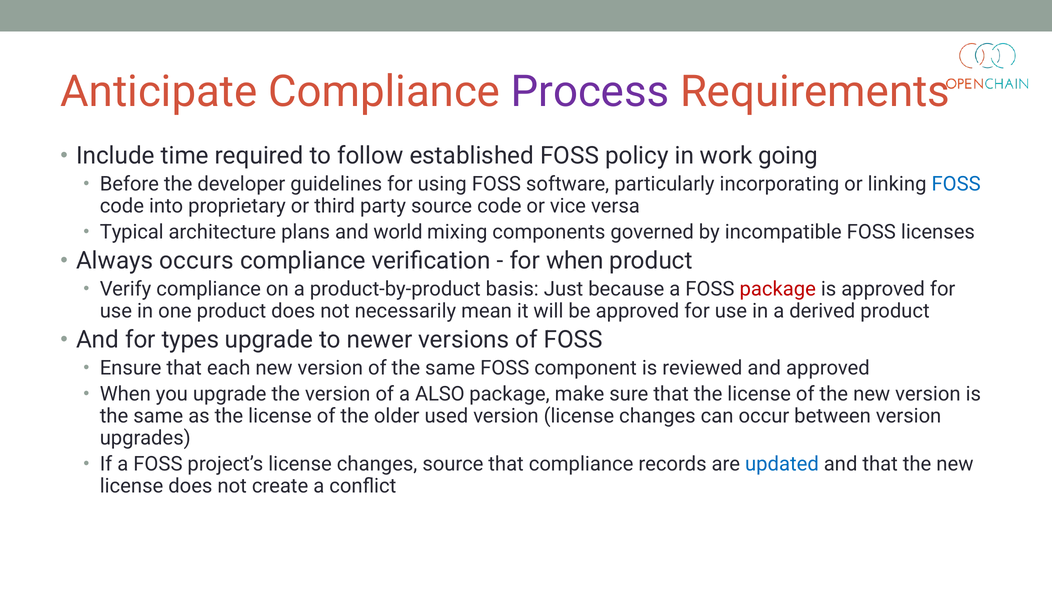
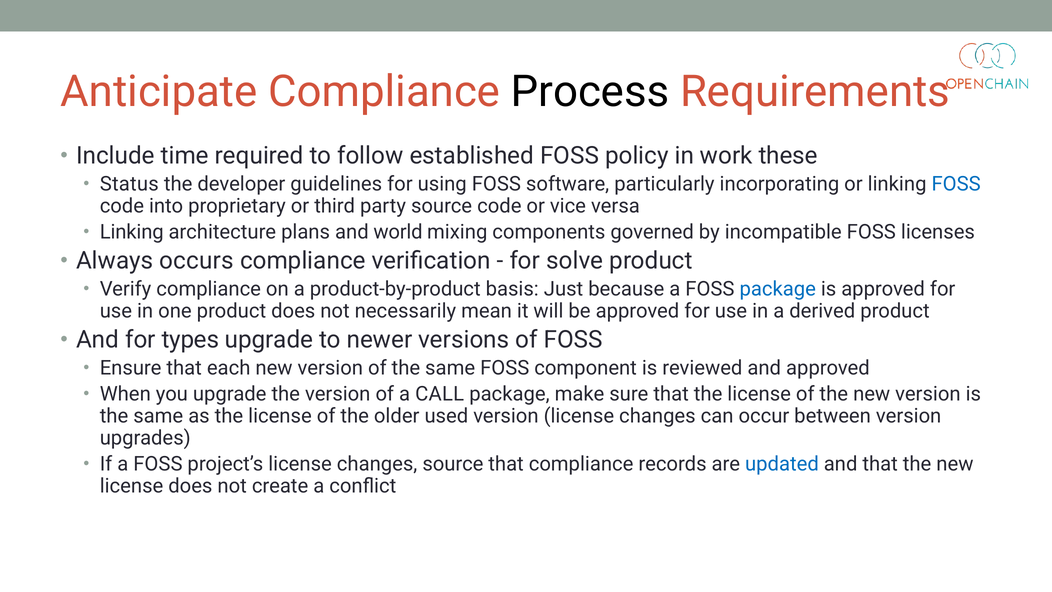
Process colour: purple -> black
going: going -> these
Before: Before -> Status
Typical at (132, 232): Typical -> Linking
for when: when -> solve
package at (778, 289) colour: red -> blue
ALSO: ALSO -> CALL
